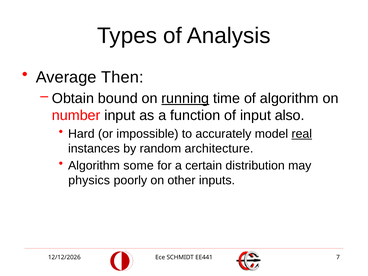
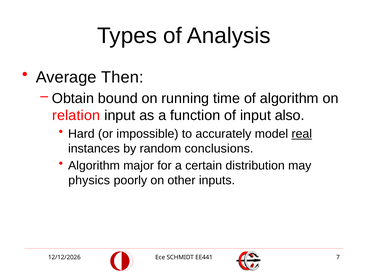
running underline: present -> none
number: number -> relation
architecture: architecture -> conclusions
some: some -> major
